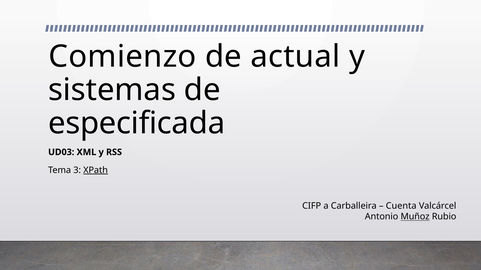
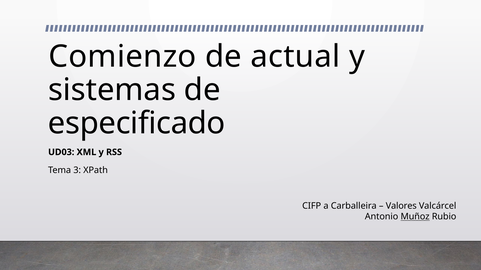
especificada: especificada -> especificado
XPath underline: present -> none
Cuenta: Cuenta -> Valores
